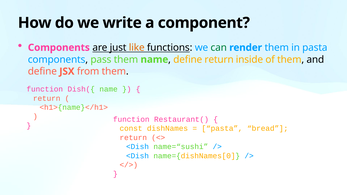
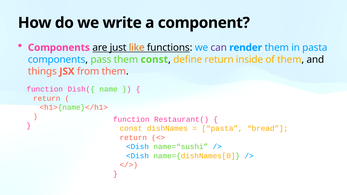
can colour: green -> purple
them name: name -> const
define at (42, 71): define -> things
